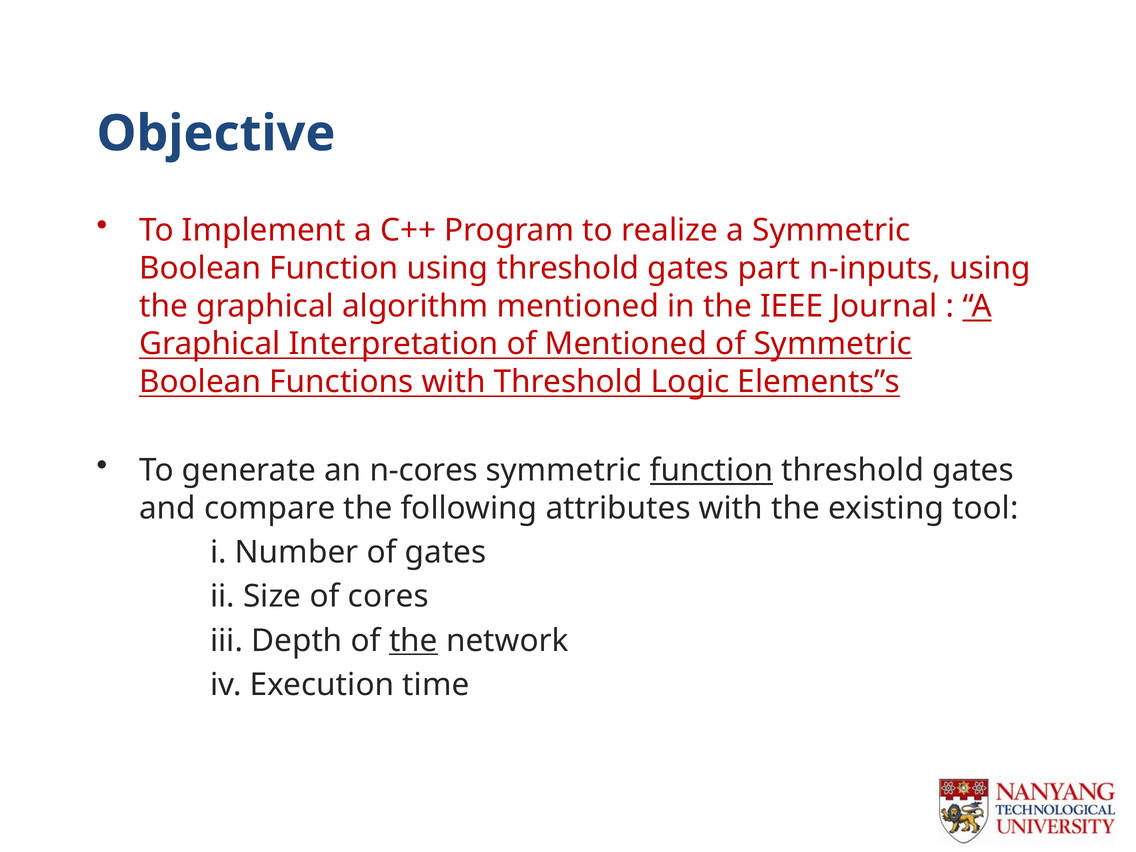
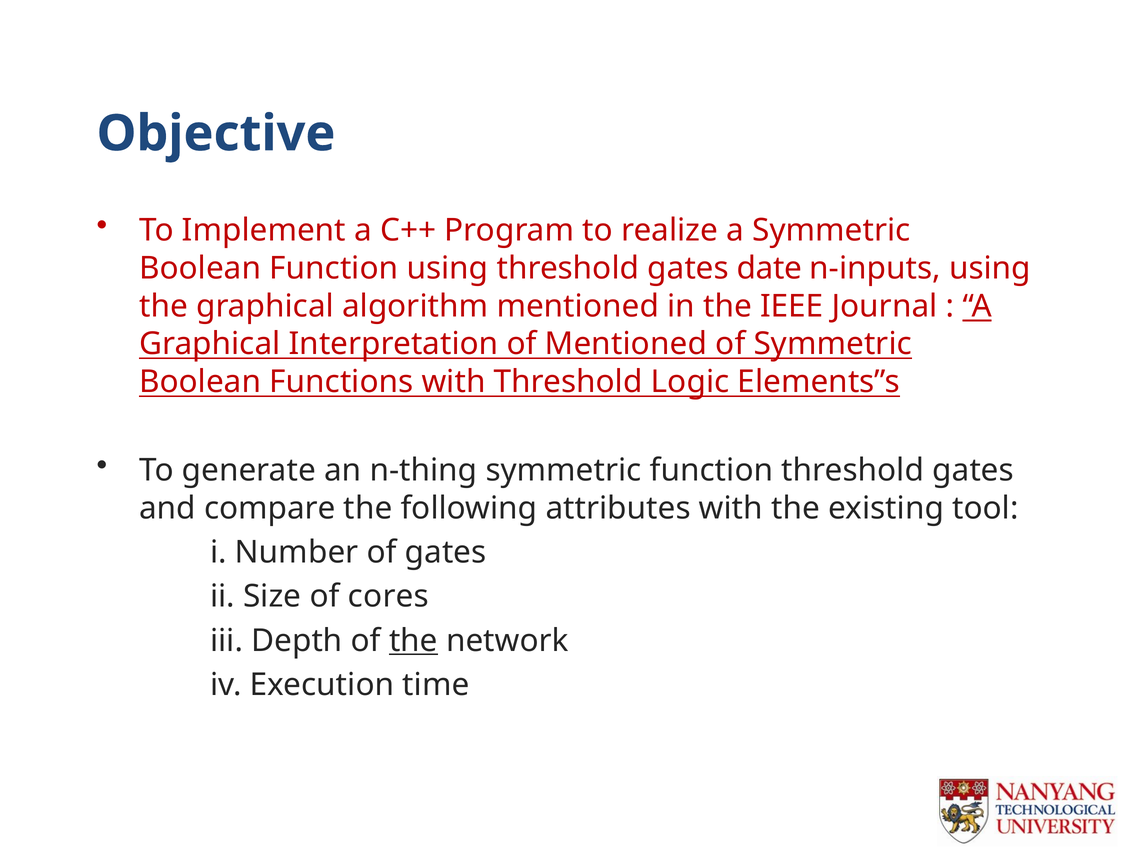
part: part -> date
n-cores: n-cores -> n-thing
function at (711, 470) underline: present -> none
